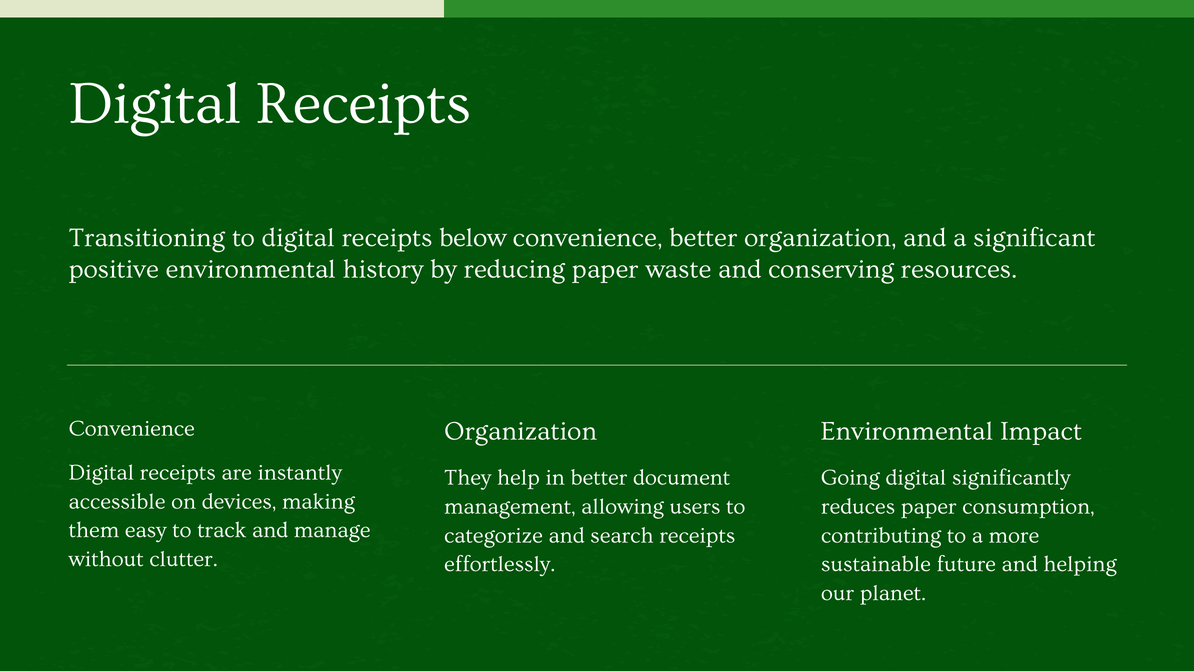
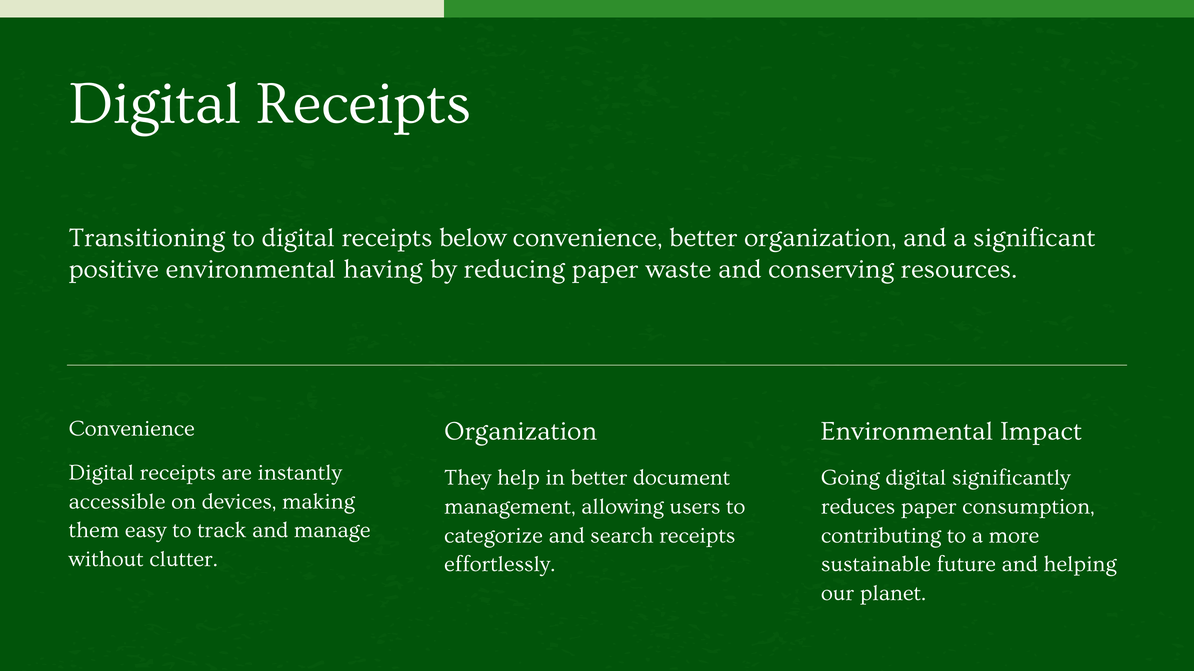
history: history -> having
